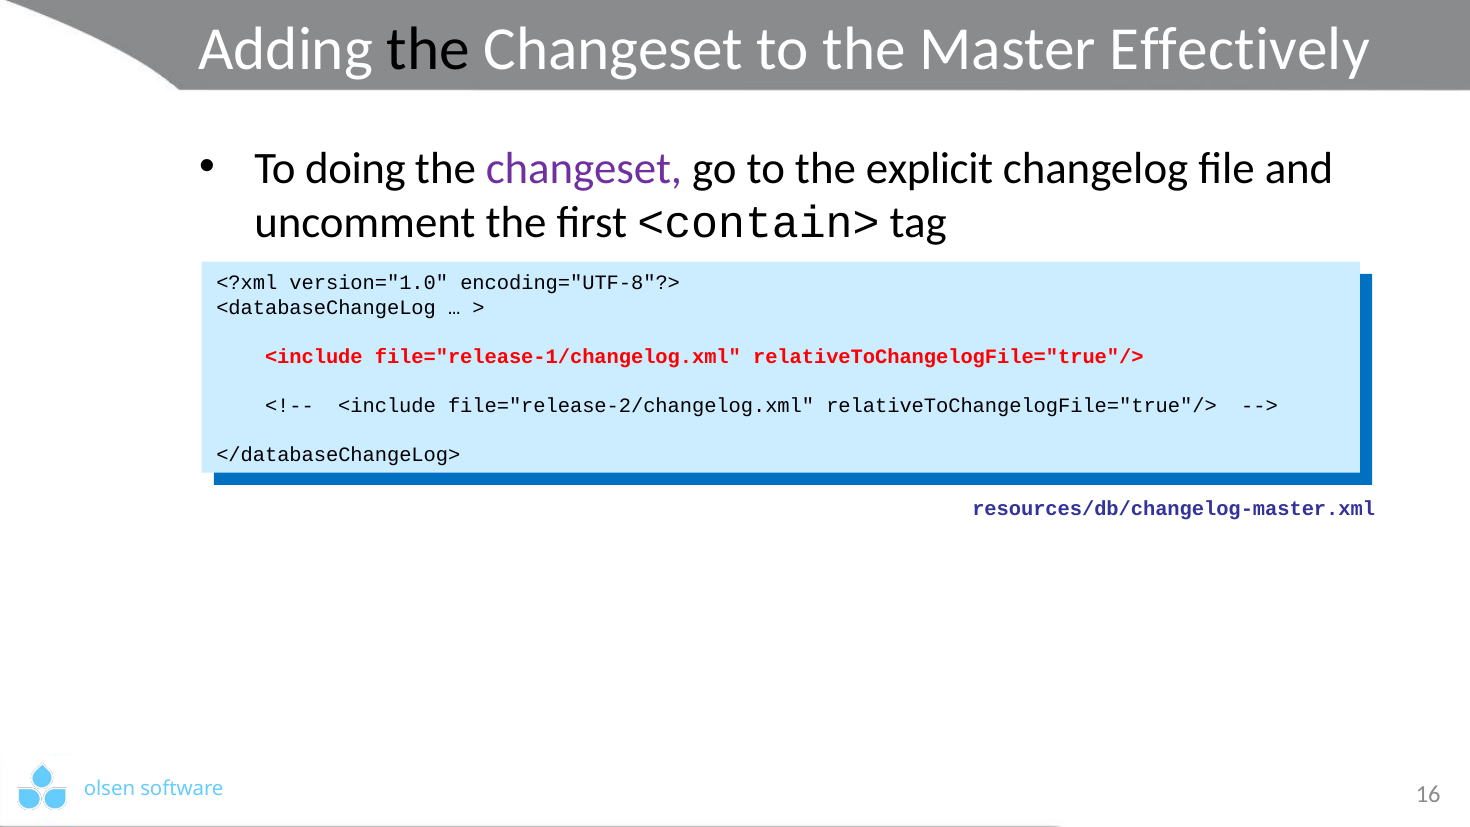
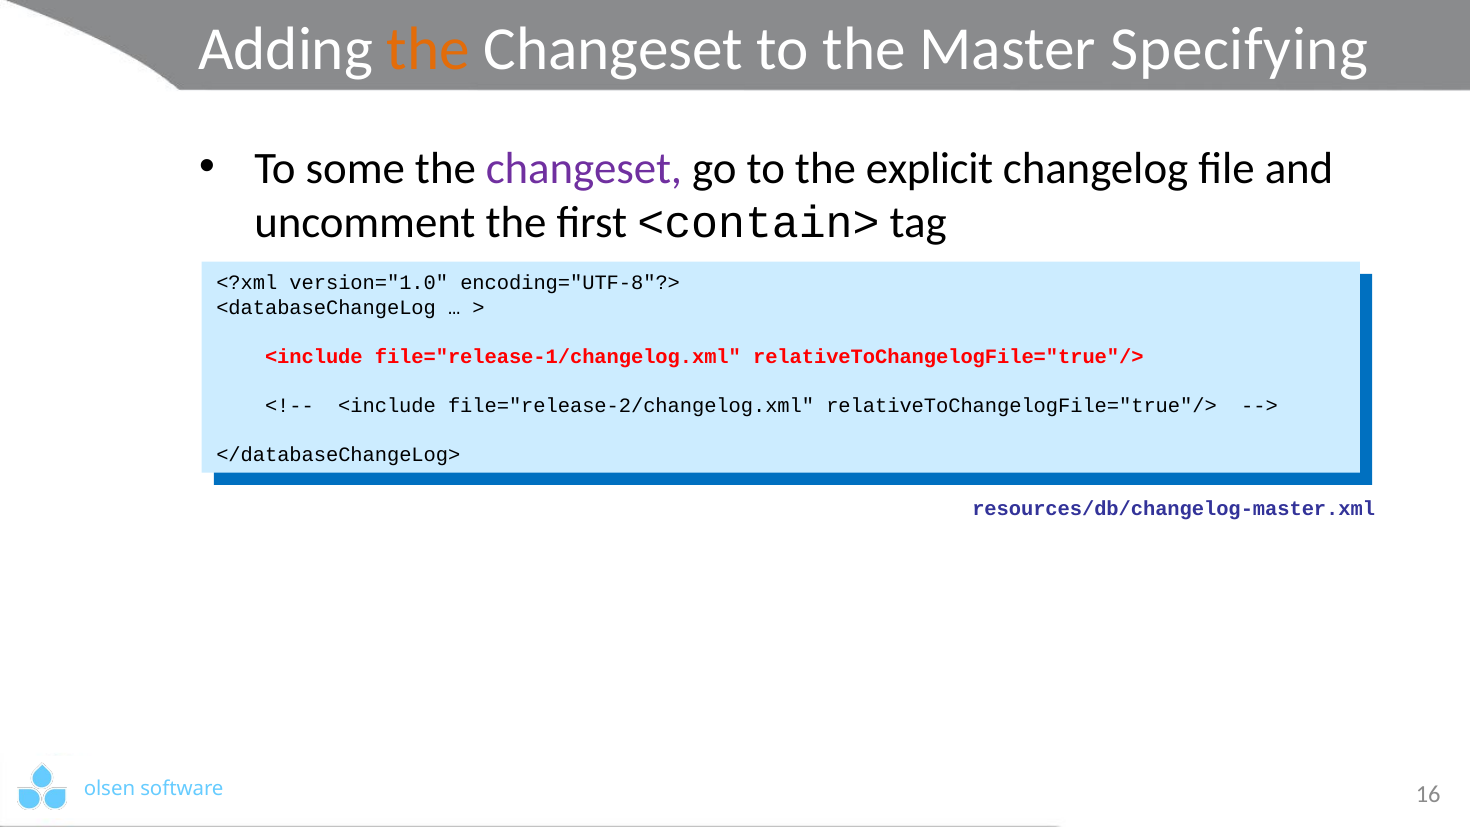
the at (428, 49) colour: black -> orange
Effectively: Effectively -> Specifying
doing: doing -> some
